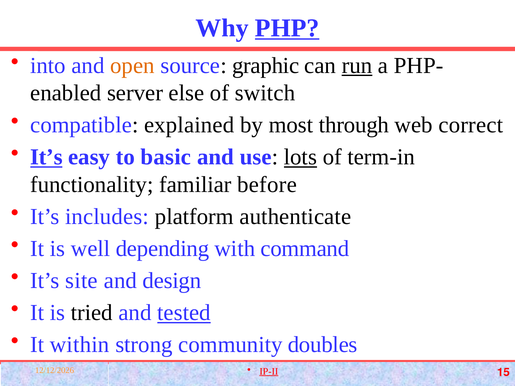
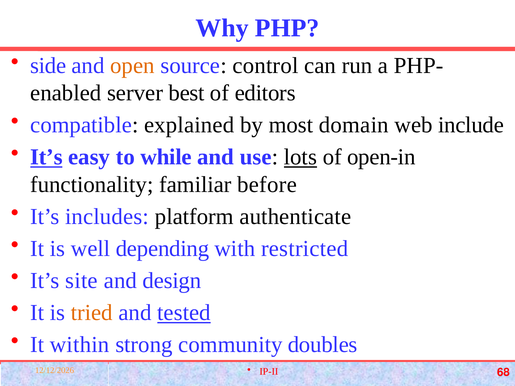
PHP underline: present -> none
into: into -> side
graphic: graphic -> control
run underline: present -> none
else: else -> best
switch: switch -> editors
through: through -> domain
correct: correct -> include
basic: basic -> while
term-in: term-in -> open-in
command: command -> restricted
tried colour: black -> orange
IP-II underline: present -> none
15: 15 -> 68
